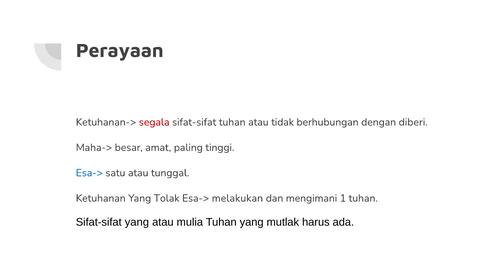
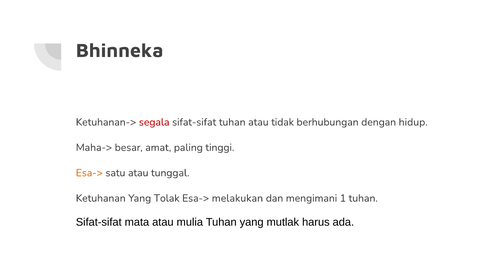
Perayaan: Perayaan -> Bhinneka
diberi: diberi -> hidup
Esa-> at (89, 173) colour: blue -> orange
Sifat-sifat yang: yang -> mata
